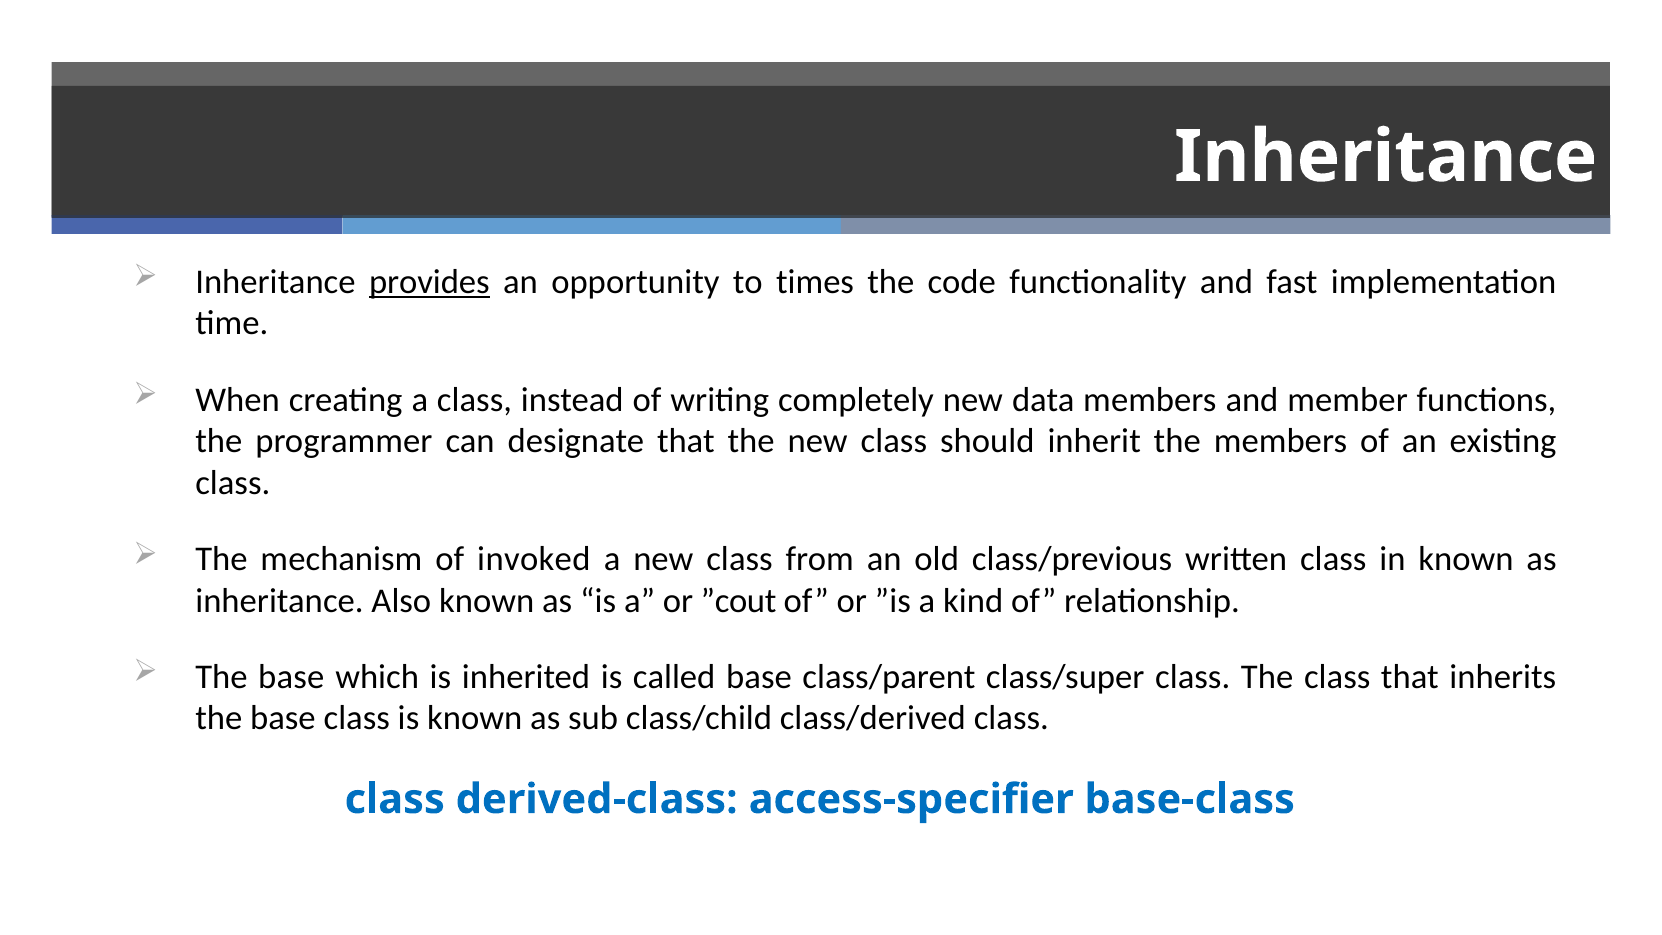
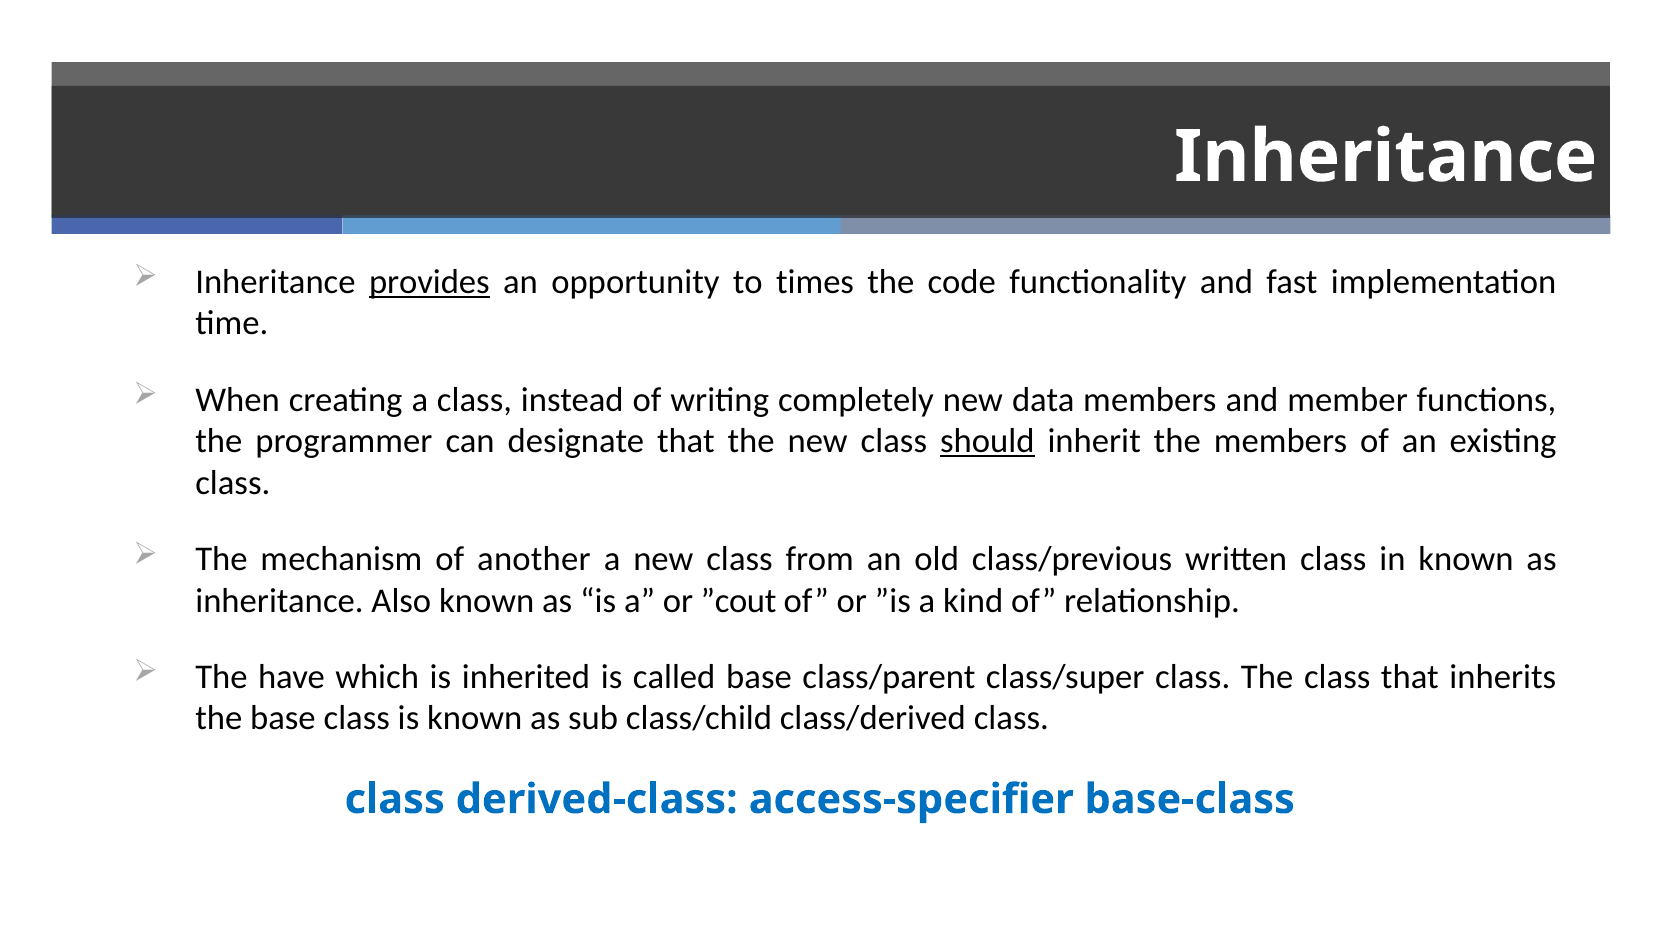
should underline: none -> present
invoked: invoked -> another
base at (291, 677): base -> have
